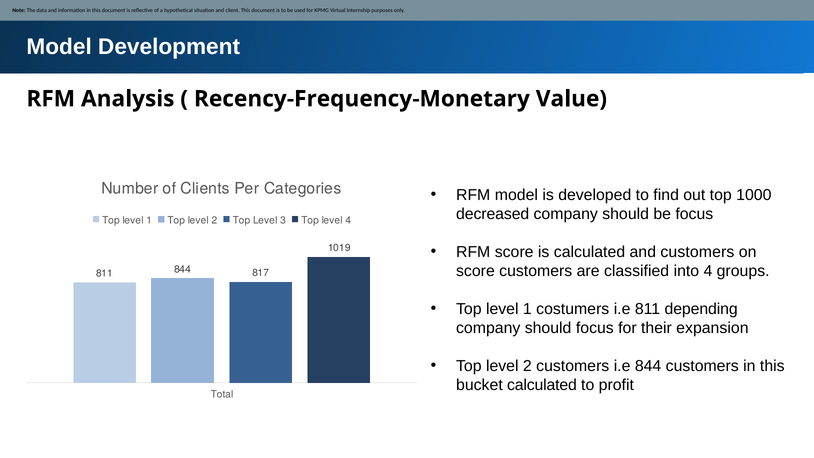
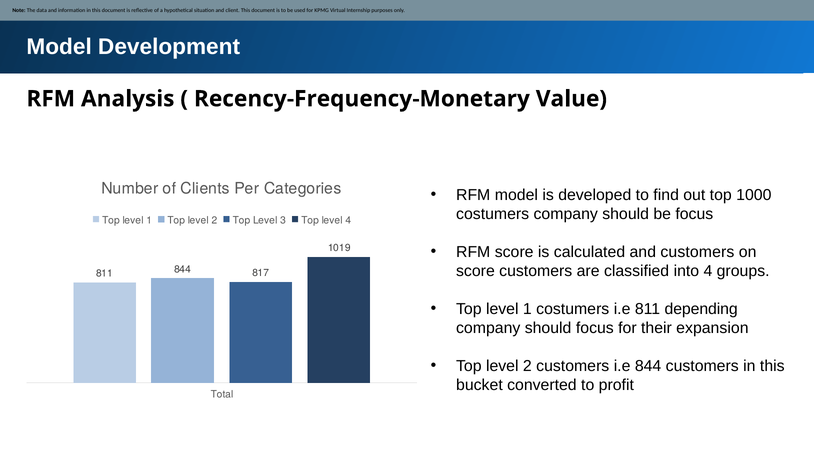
decreased at (493, 214): decreased -> costumers
bucket calculated: calculated -> converted
